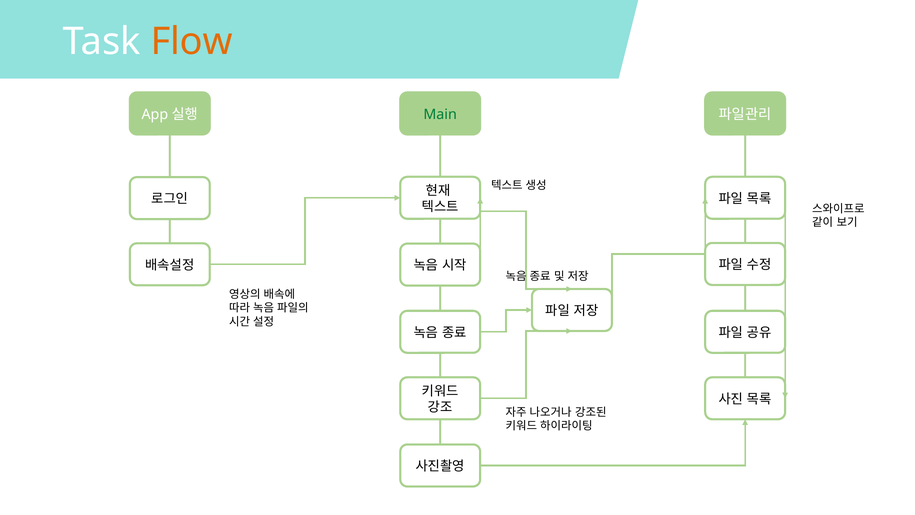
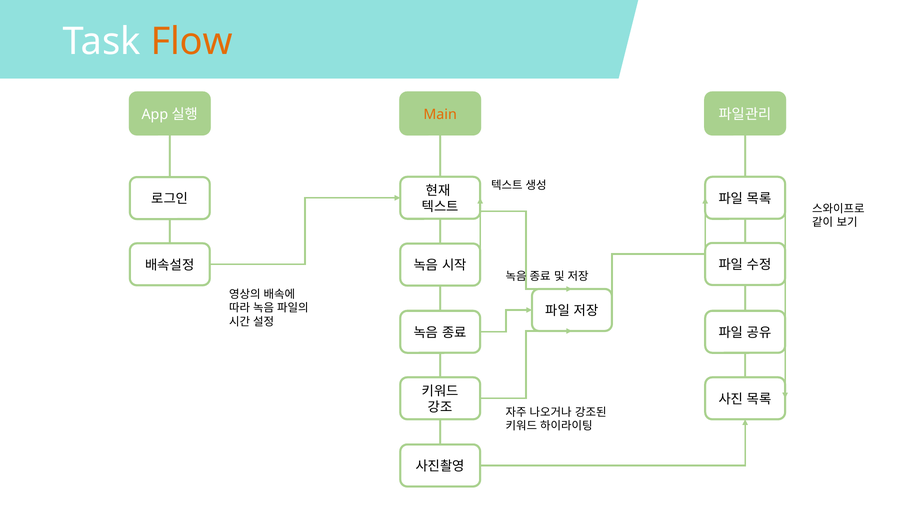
Main colour: green -> orange
